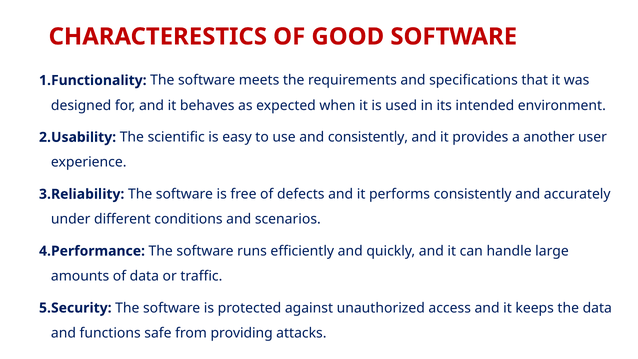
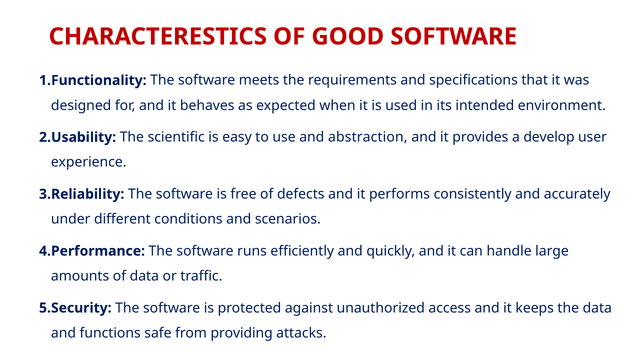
and consistently: consistently -> abstraction
another: another -> develop
